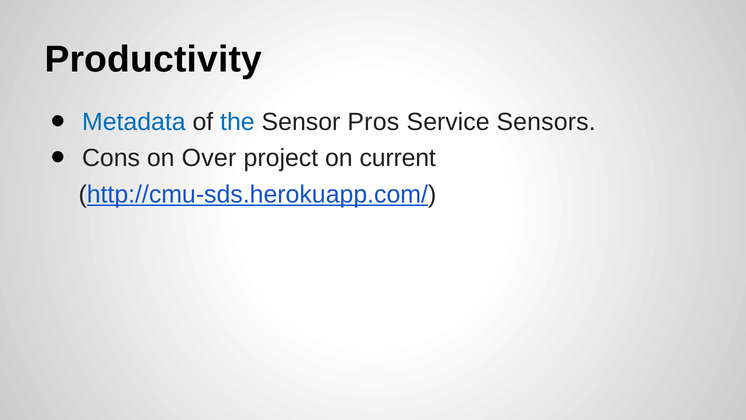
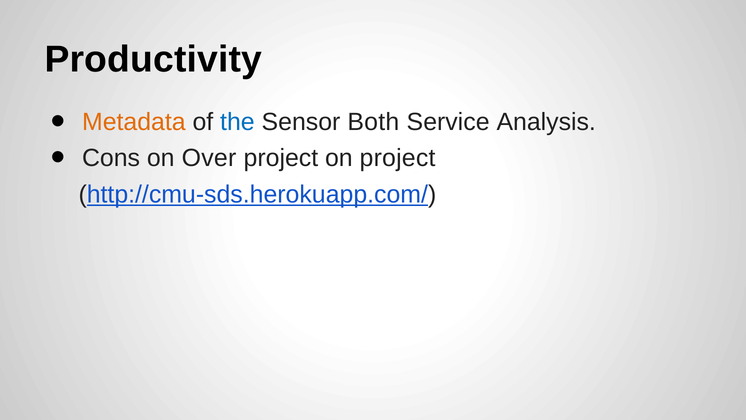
Metadata colour: blue -> orange
Pros: Pros -> Both
Sensors: Sensors -> Analysis
on current: current -> project
